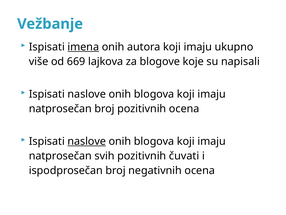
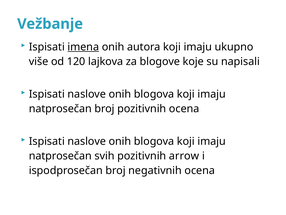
669: 669 -> 120
naslove at (87, 141) underline: present -> none
čuvati: čuvati -> arrow
